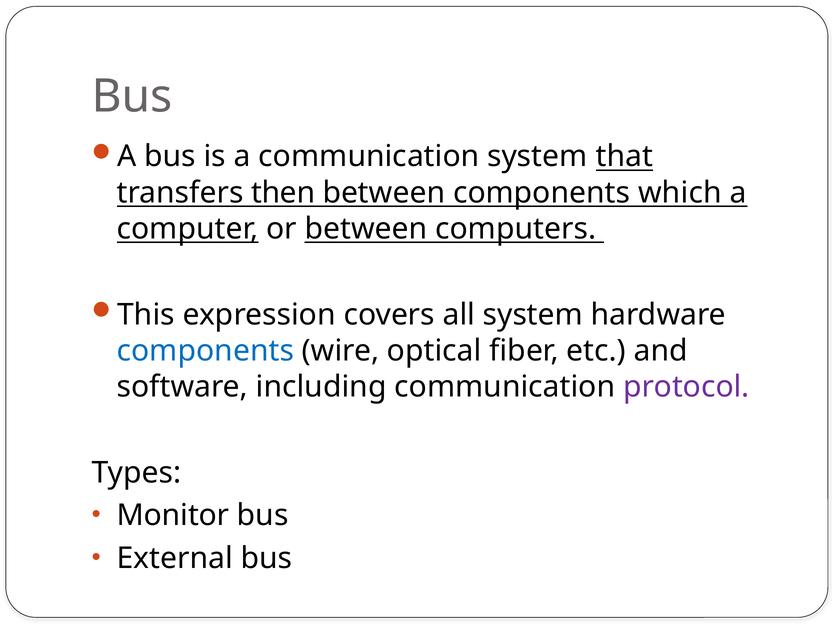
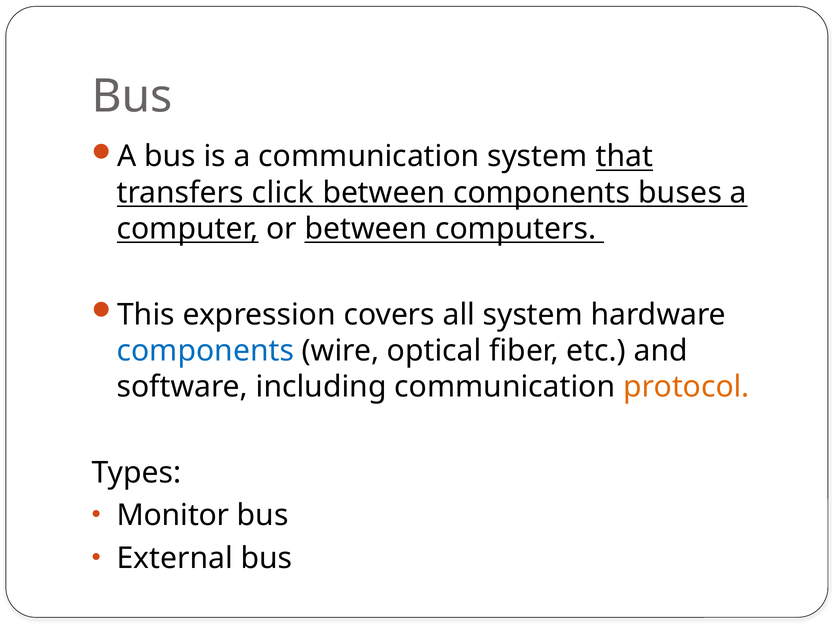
then: then -> click
which: which -> buses
protocol colour: purple -> orange
